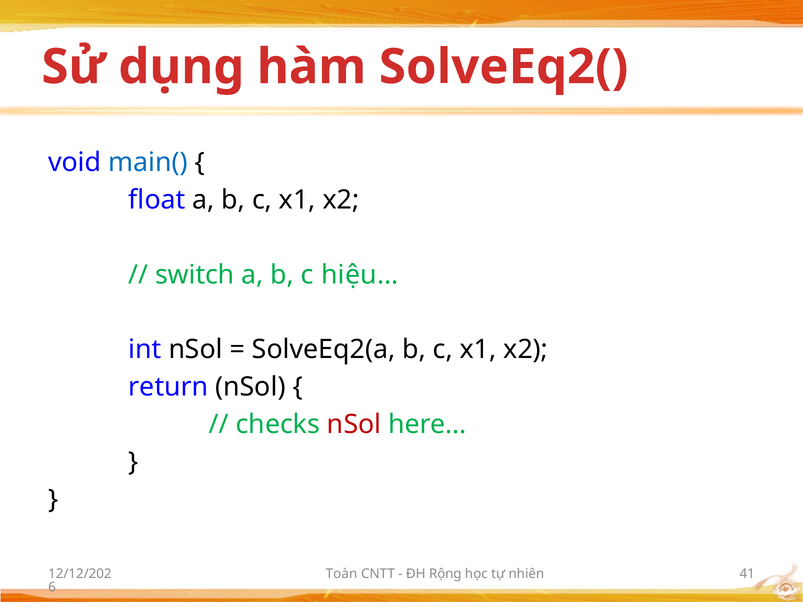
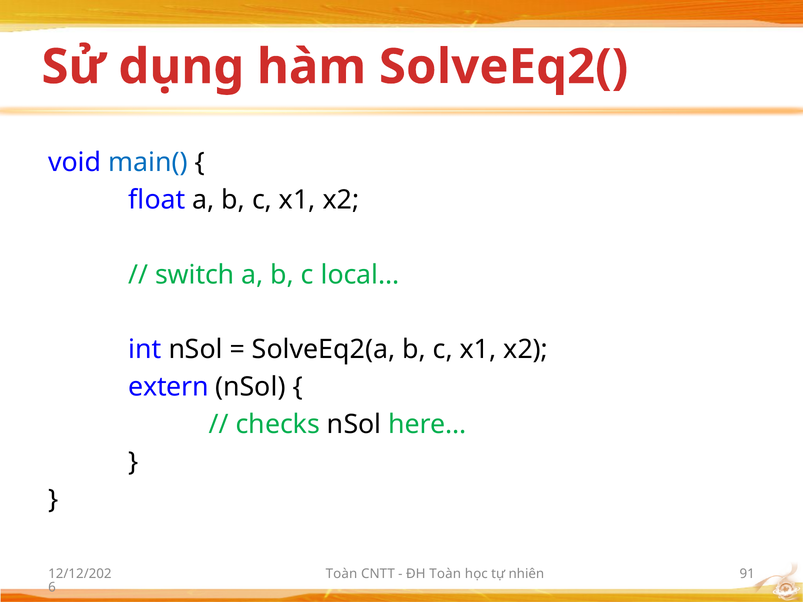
hiệu…: hiệu… -> local…
return: return -> extern
nSol at (354, 425) colour: red -> black
ĐH Rộng: Rộng -> Toàn
41: 41 -> 91
